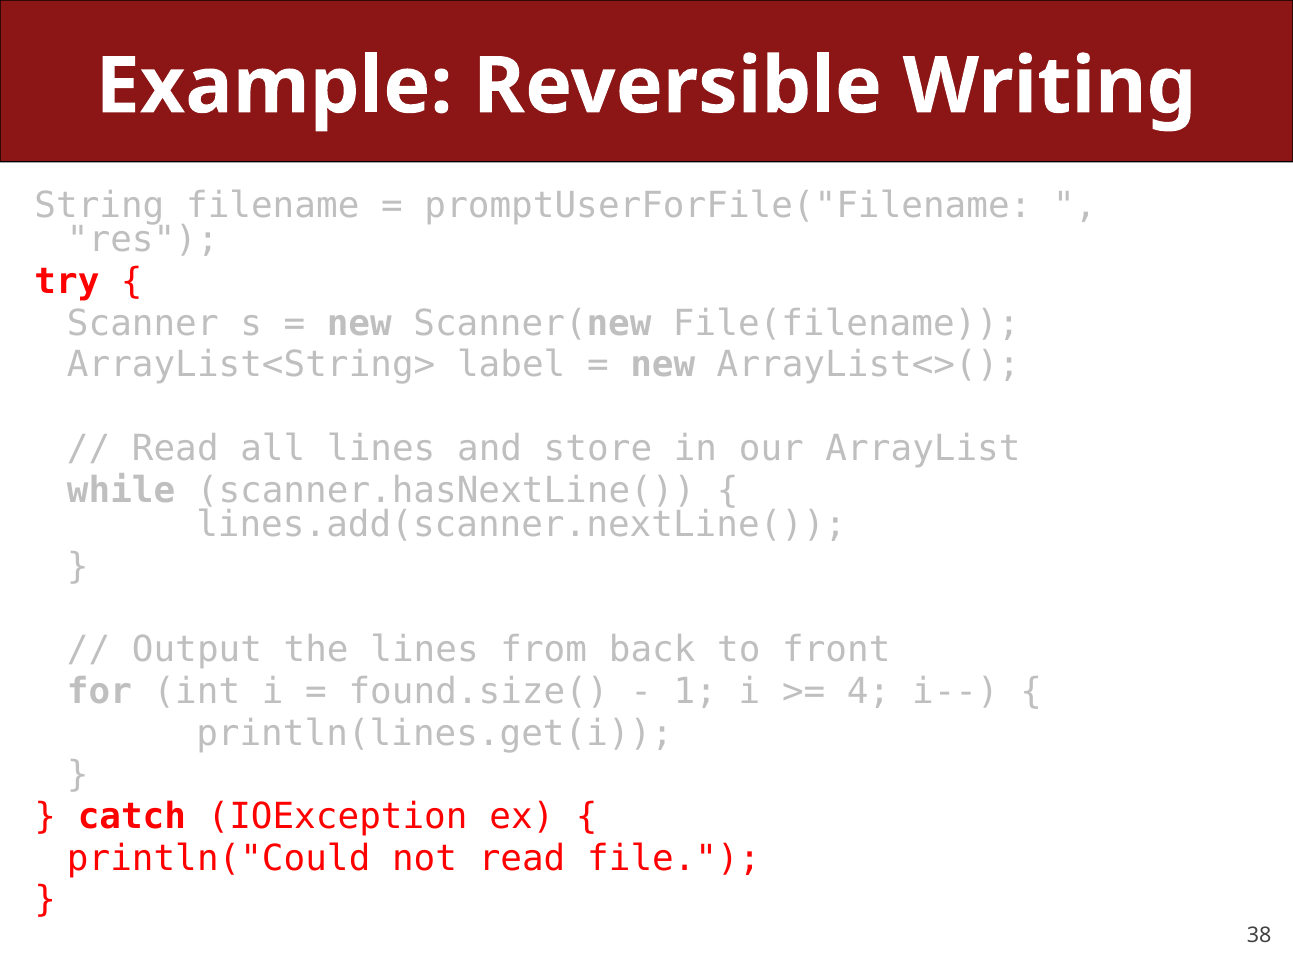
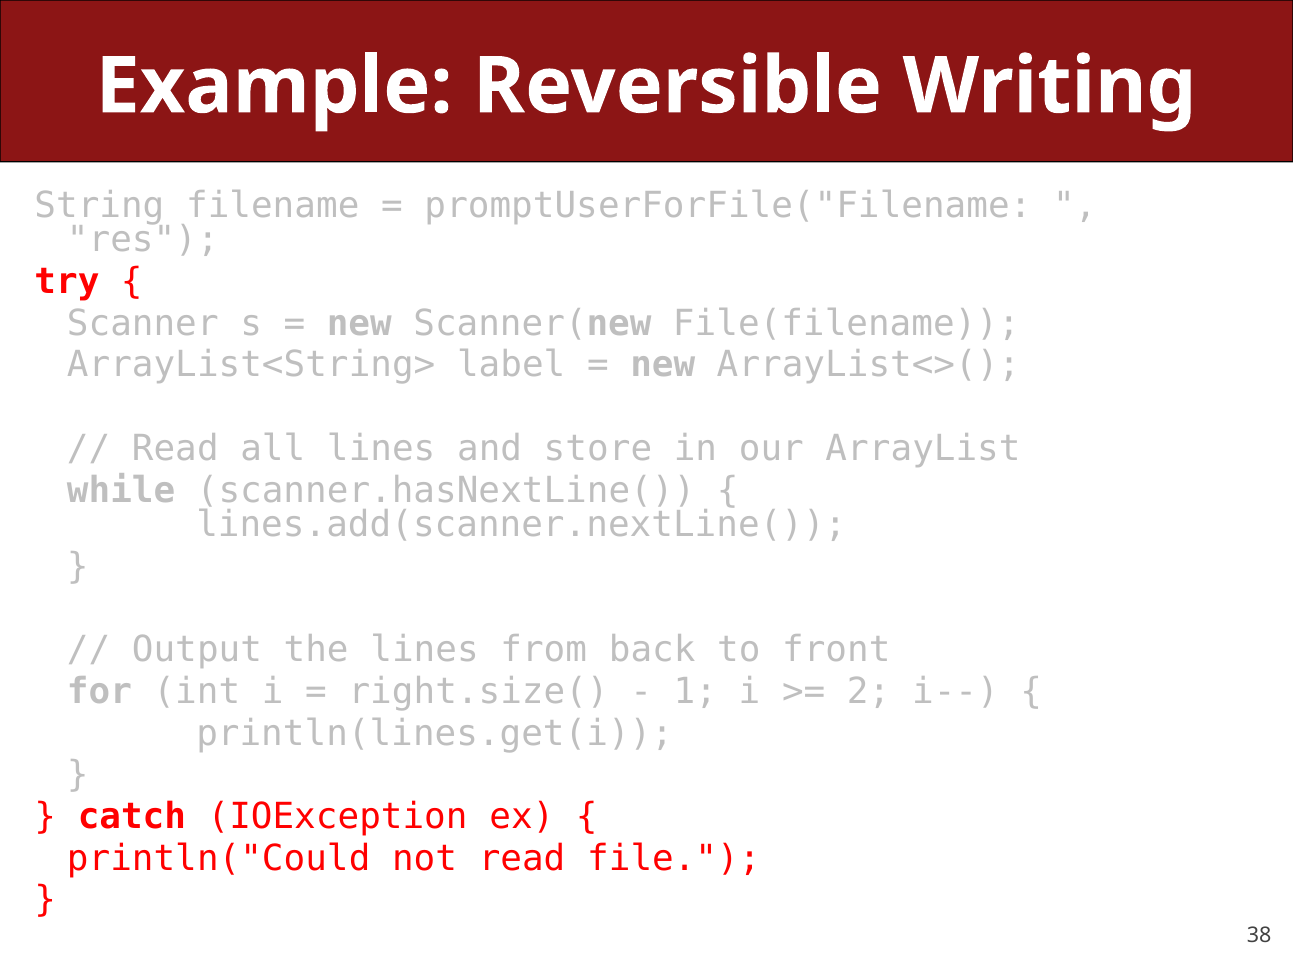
found.size(: found.size( -> right.size(
4: 4 -> 2
